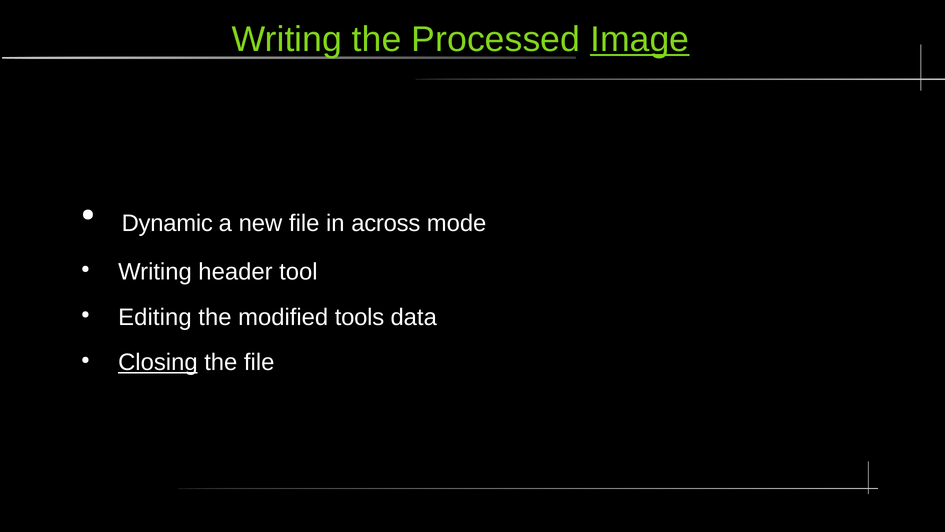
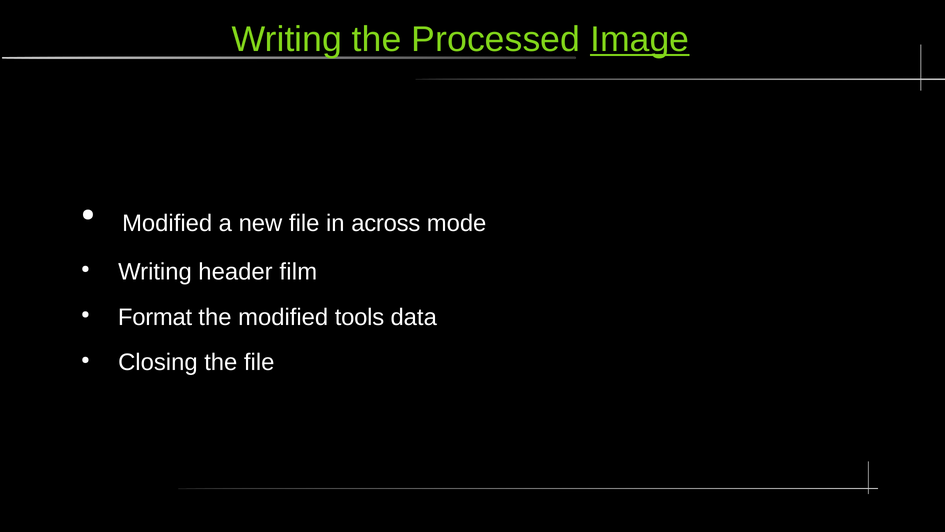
Dynamic at (167, 223): Dynamic -> Modified
tool: tool -> film
Editing: Editing -> Format
Closing underline: present -> none
